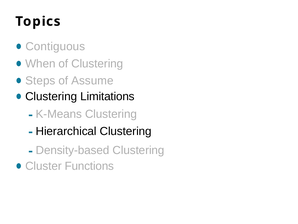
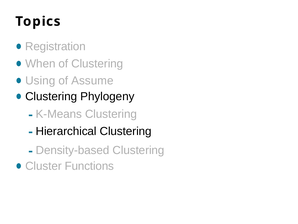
Contiguous: Contiguous -> Registration
Steps: Steps -> Using
Limitations: Limitations -> Phylogeny
